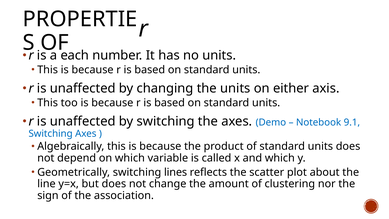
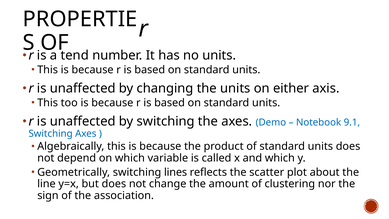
each: each -> tend
